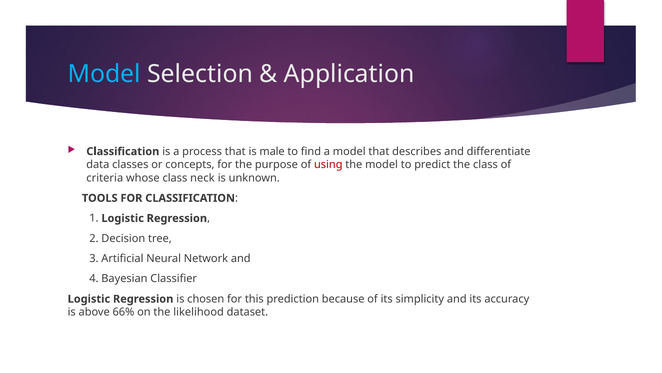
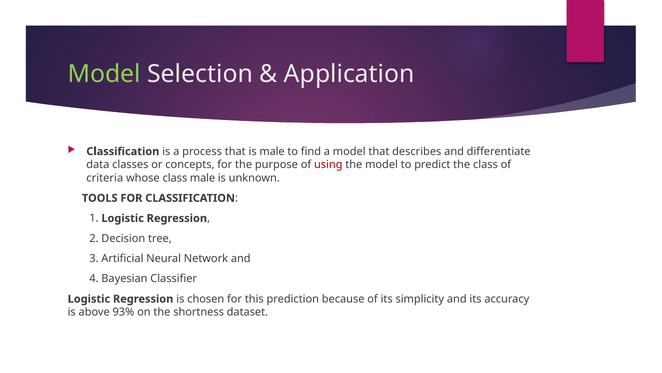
Model at (104, 74) colour: light blue -> light green
class neck: neck -> male
66%: 66% -> 93%
likelihood: likelihood -> shortness
